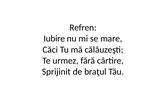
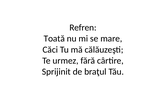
Iubire: Iubire -> Toată
